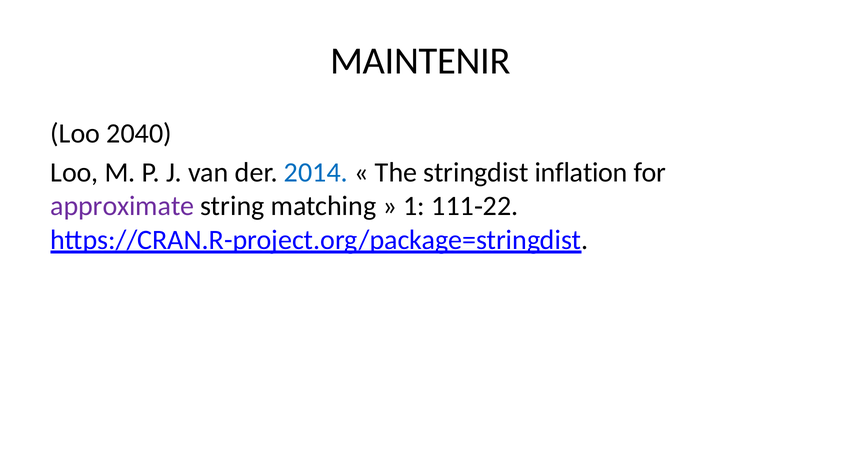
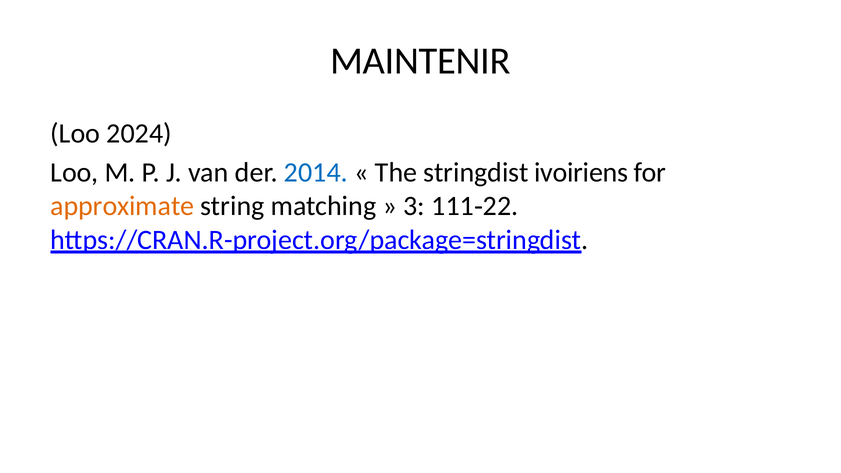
2040: 2040 -> 2024
inflation: inflation -> ivoiriens
approximate colour: purple -> orange
1: 1 -> 3
